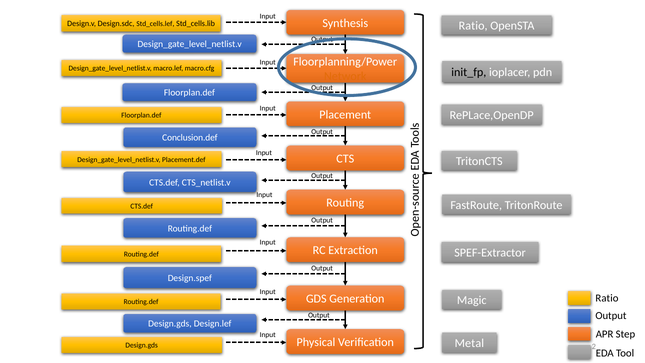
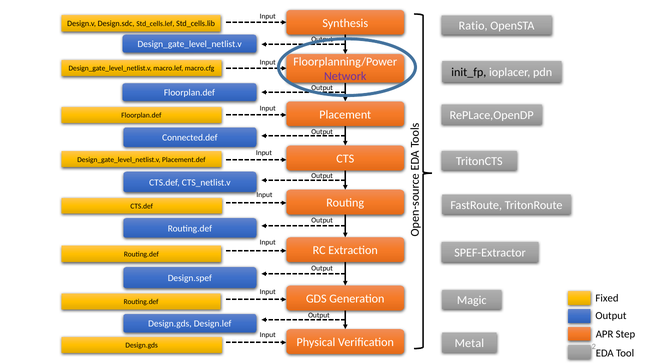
Network colour: orange -> purple
Conclusion.def: Conclusion.def -> Connected.def
Ratio at (607, 298): Ratio -> Fixed
